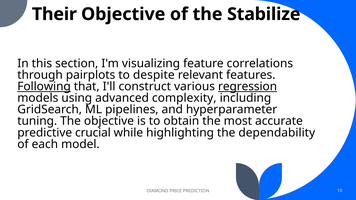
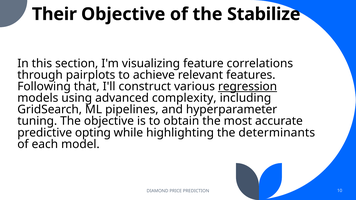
despite: despite -> achieve
Following underline: present -> none
crucial: crucial -> opting
dependability: dependability -> determinants
